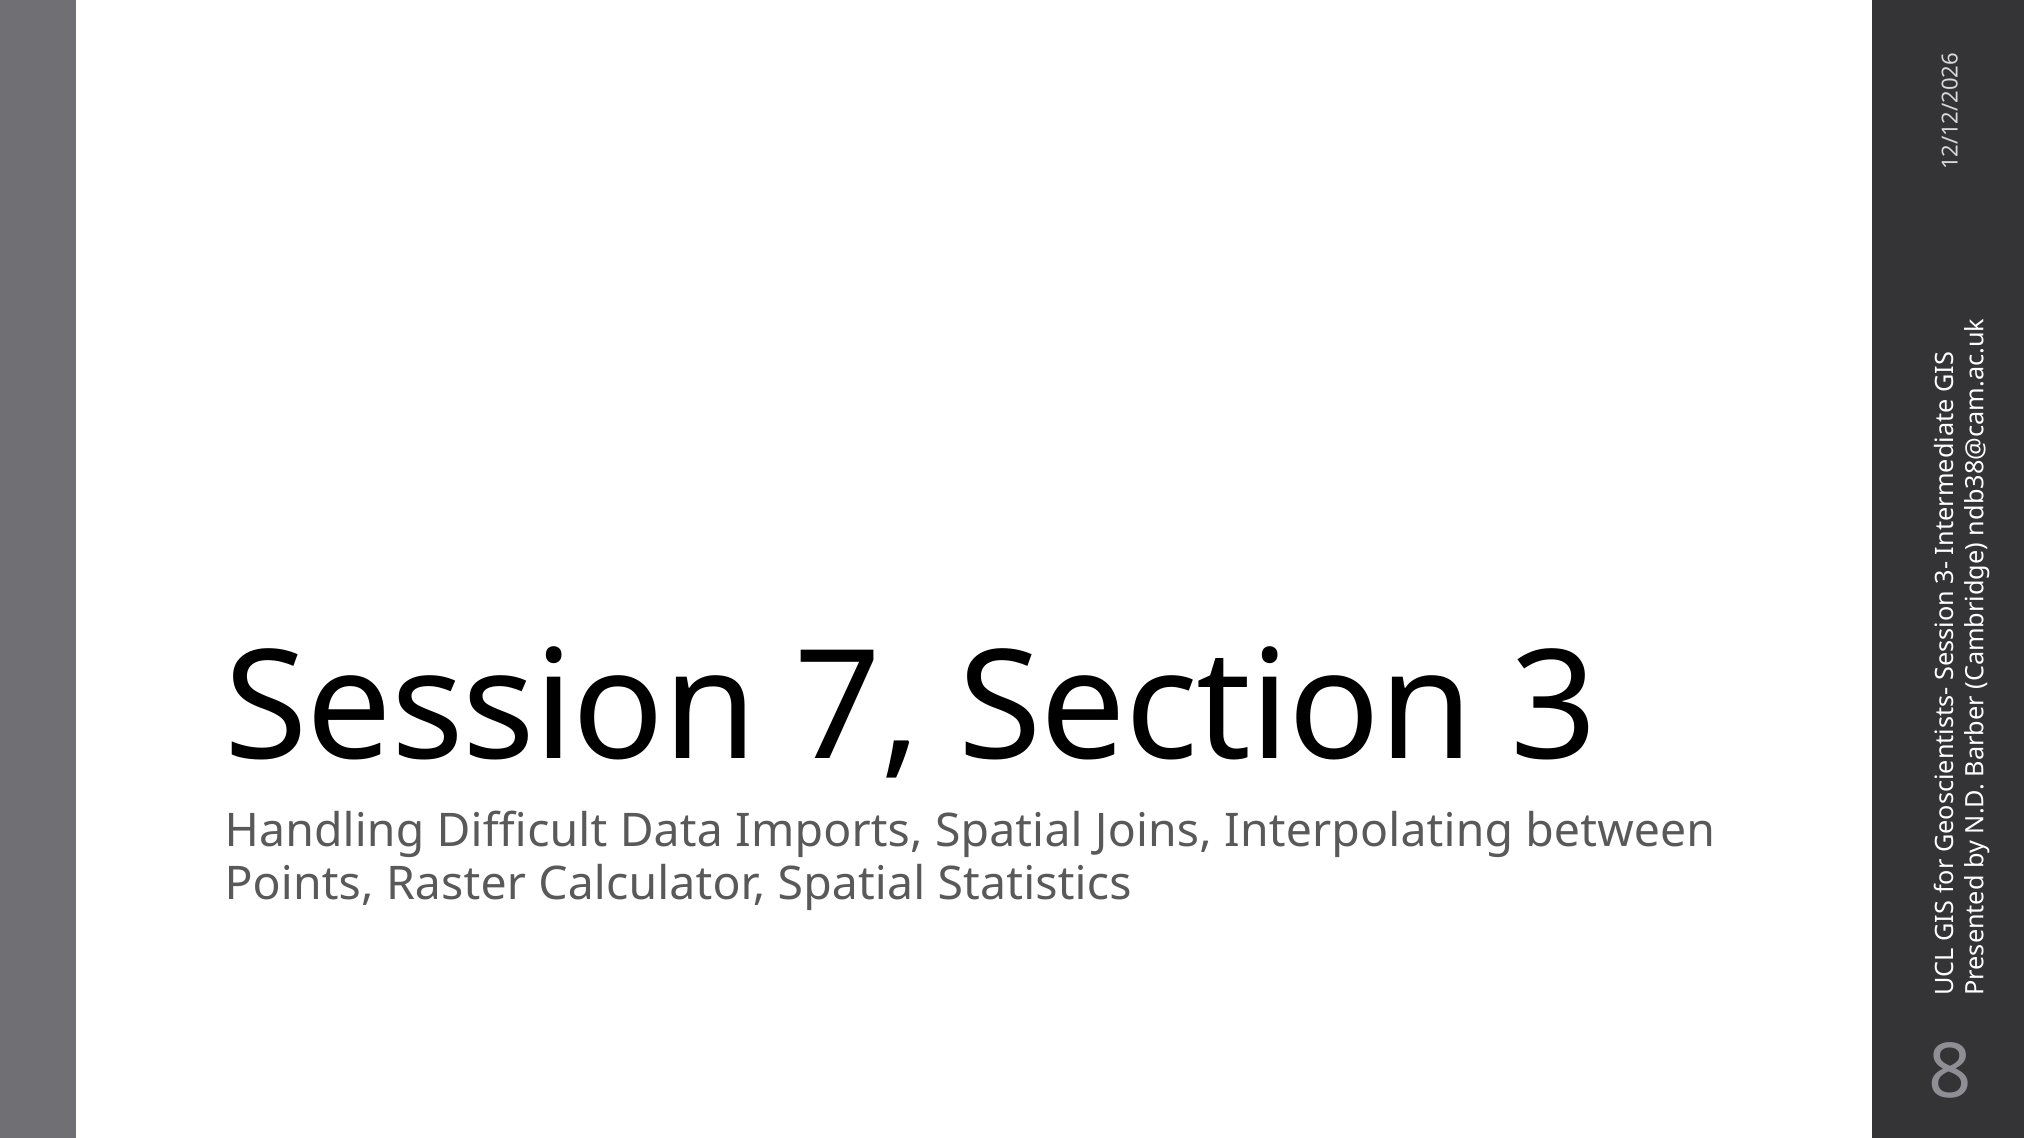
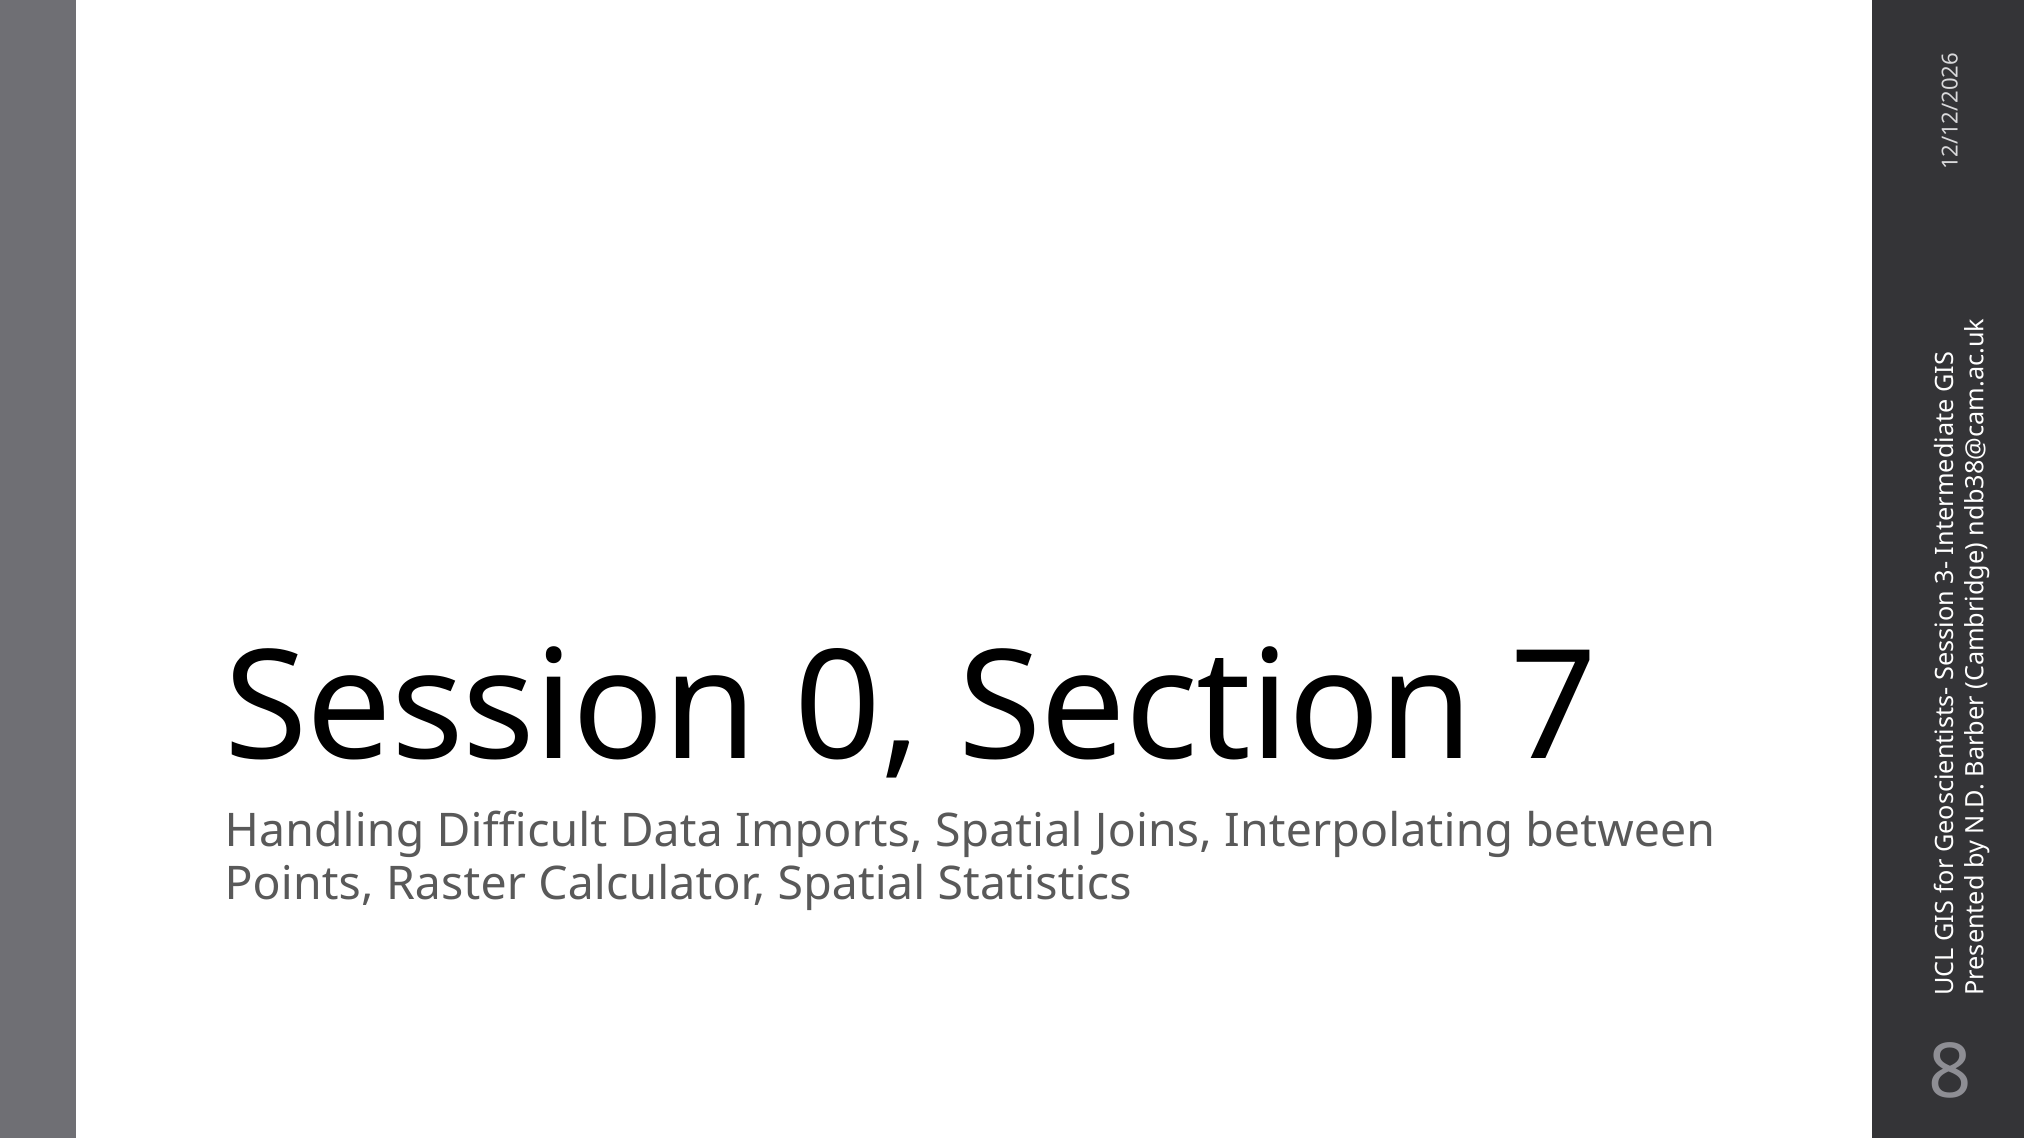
Session 7: 7 -> 0
Section 3: 3 -> 7
